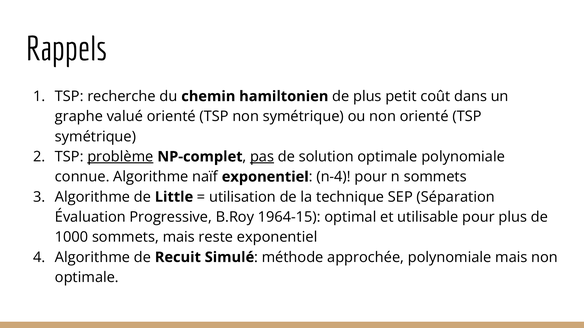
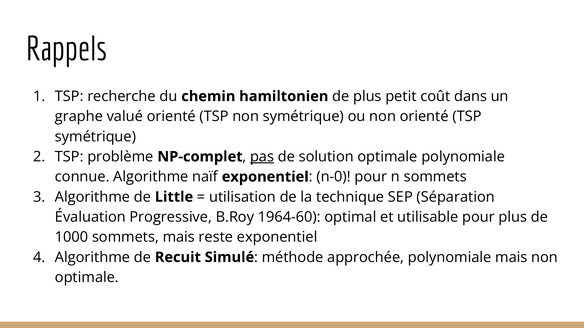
problème underline: present -> none
n-4: n-4 -> n-0
1964-15: 1964-15 -> 1964-60
